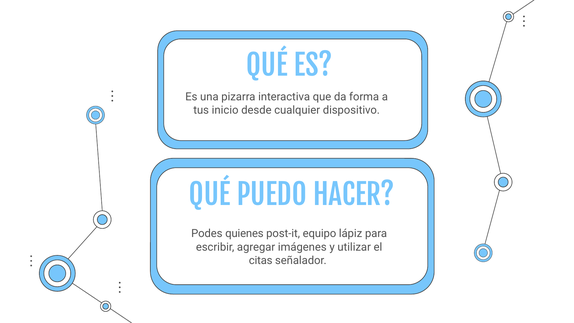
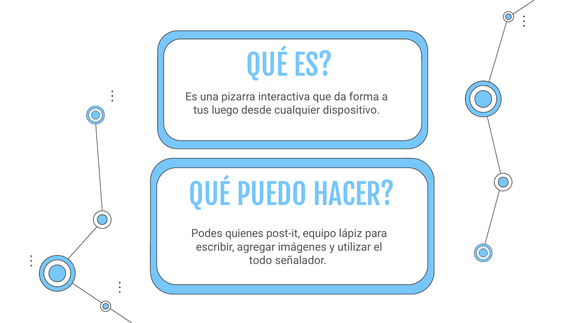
inicio: inicio -> luego
citas: citas -> todo
